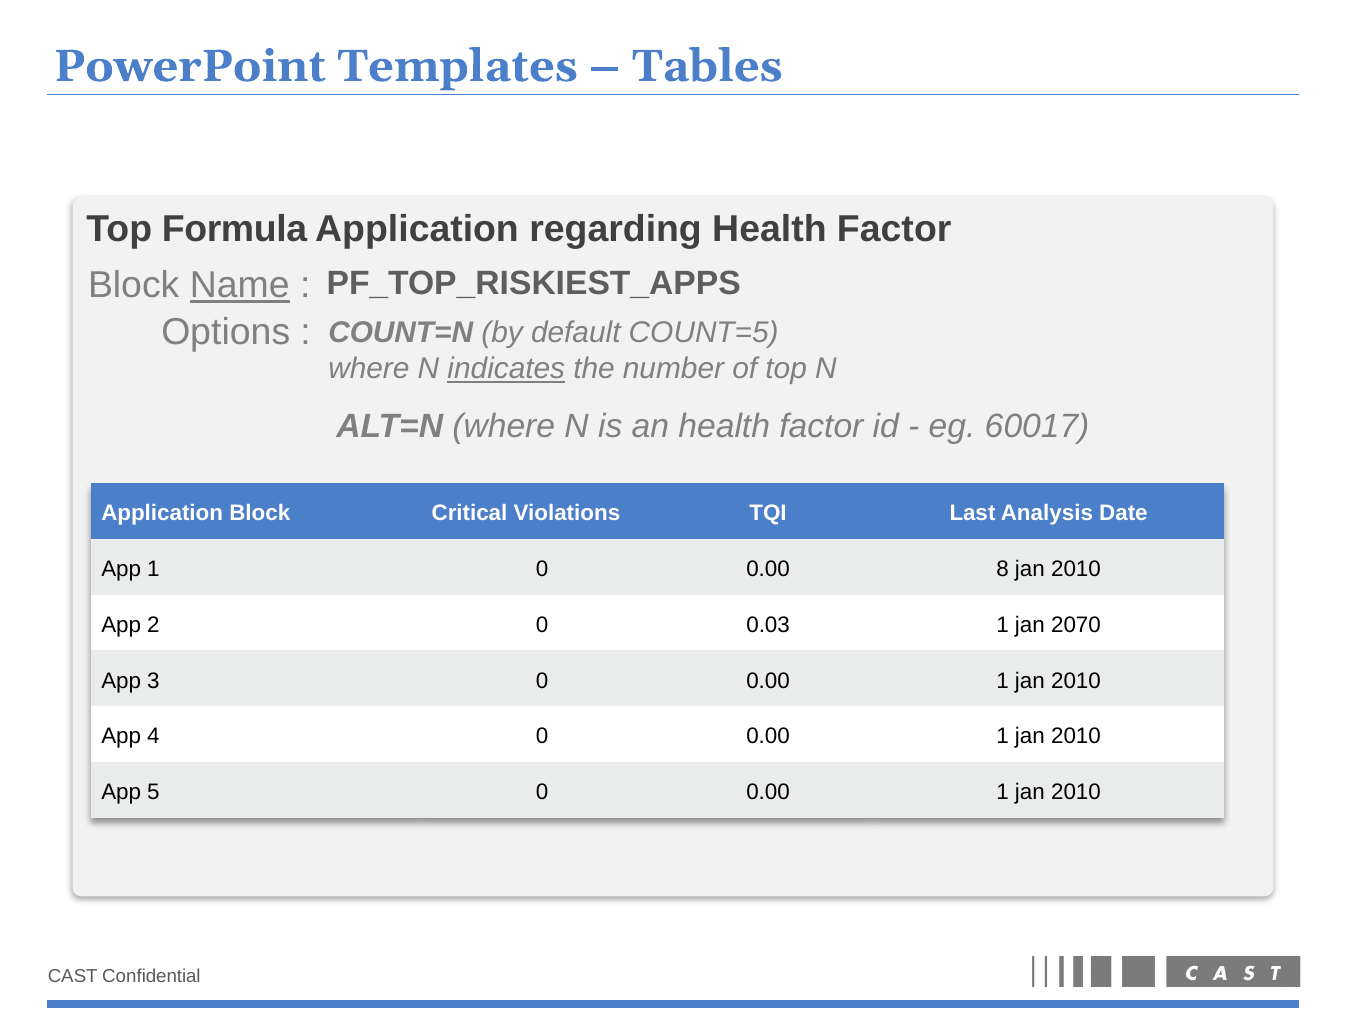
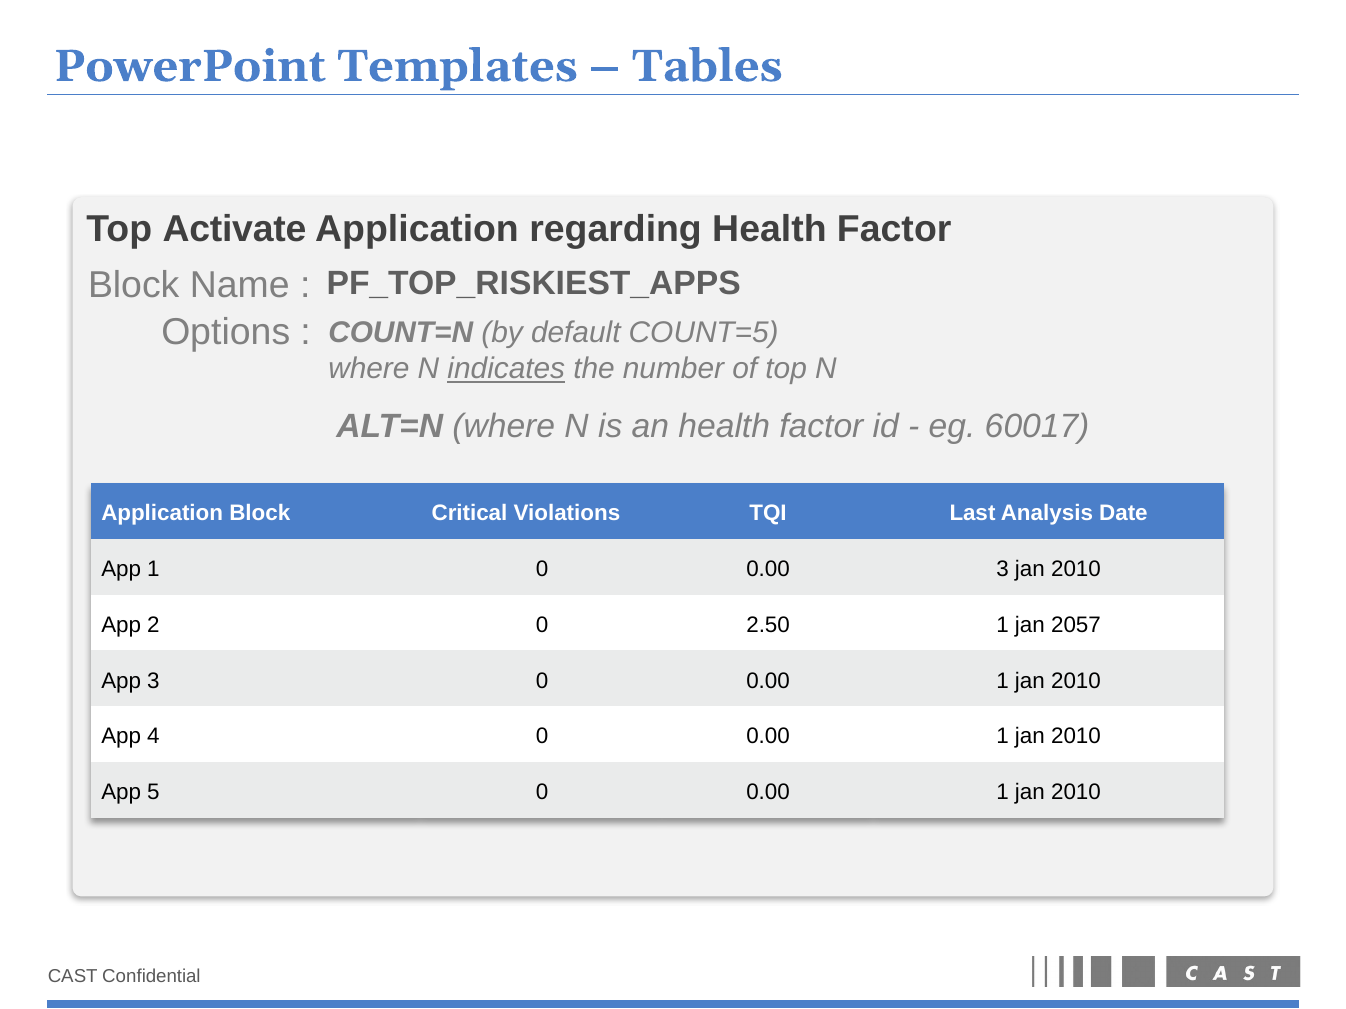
Formula: Formula -> Activate
Name underline: present -> none
0.00 8: 8 -> 3
0.03: 0.03 -> 2.50
2070: 2070 -> 2057
